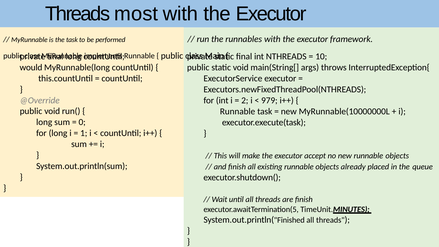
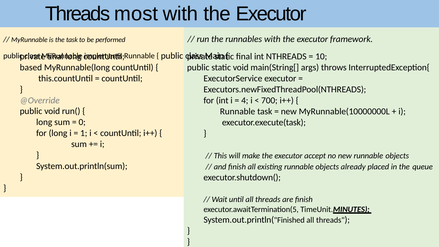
would: would -> based
2: 2 -> 4
979: 979 -> 700
